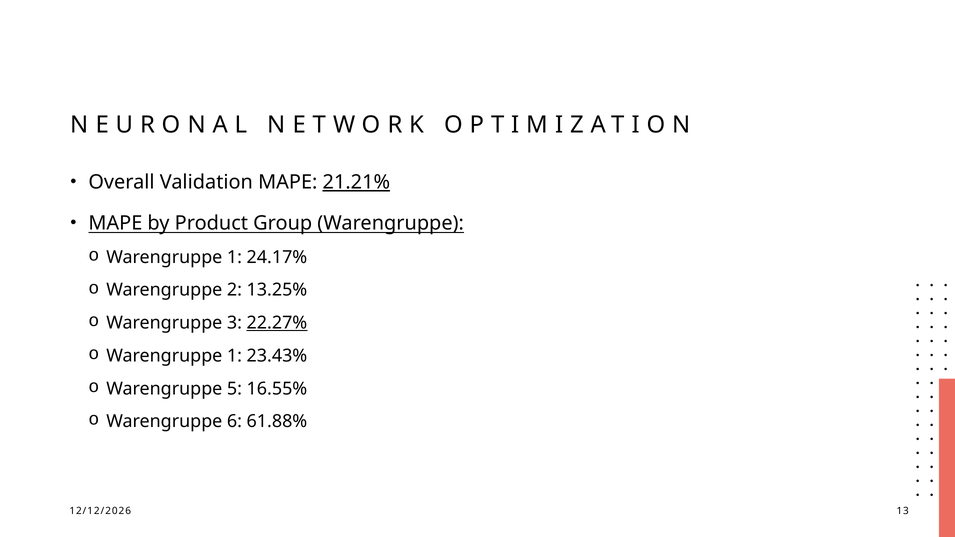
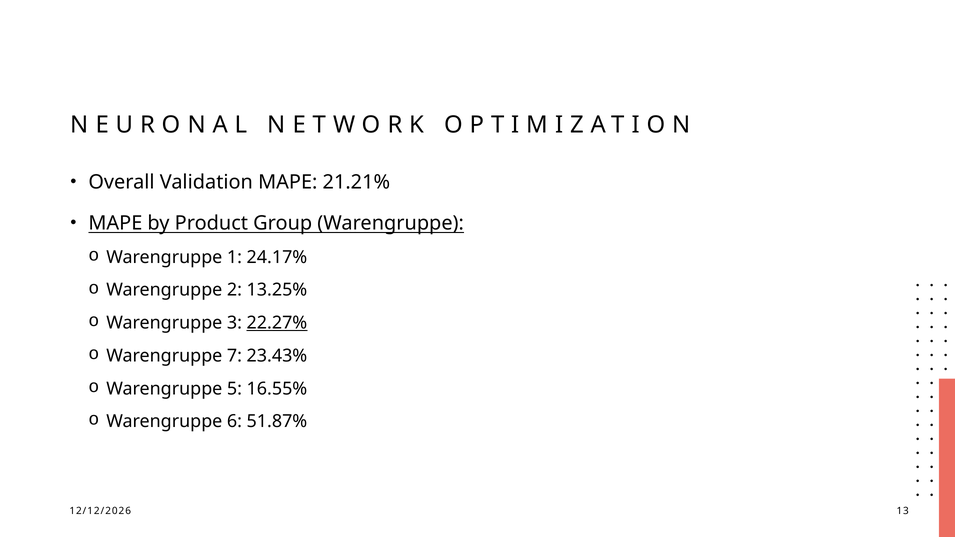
21.21% underline: present -> none
1 at (234, 356): 1 -> 7
61.88%: 61.88% -> 51.87%
